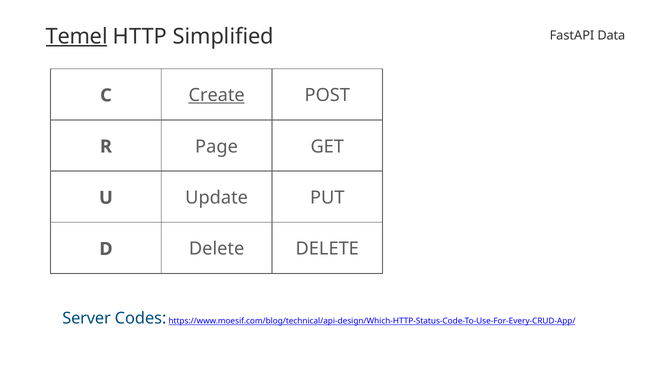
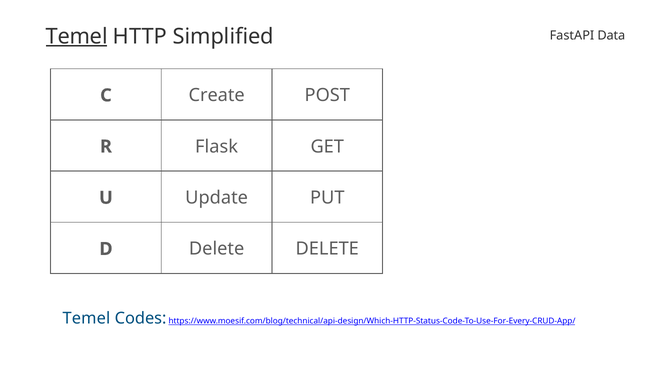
Create underline: present -> none
Page: Page -> Flask
Server at (87, 319): Server -> Temel
